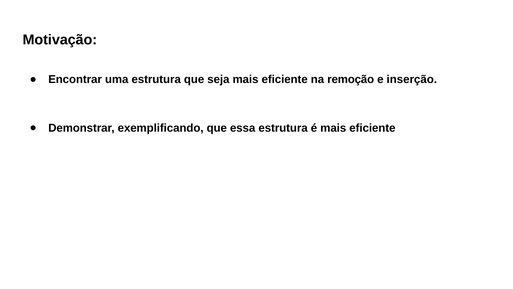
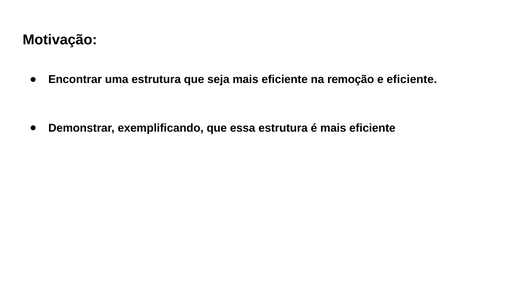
e inserção: inserção -> eficiente
